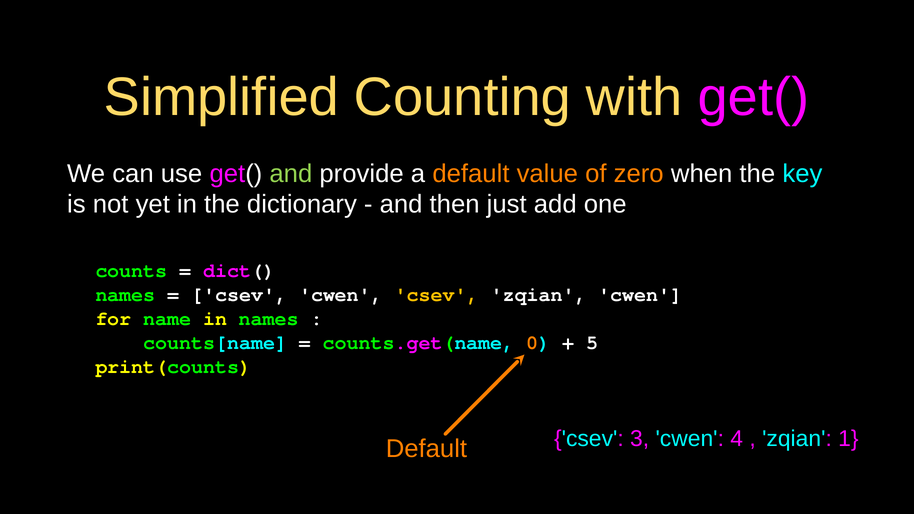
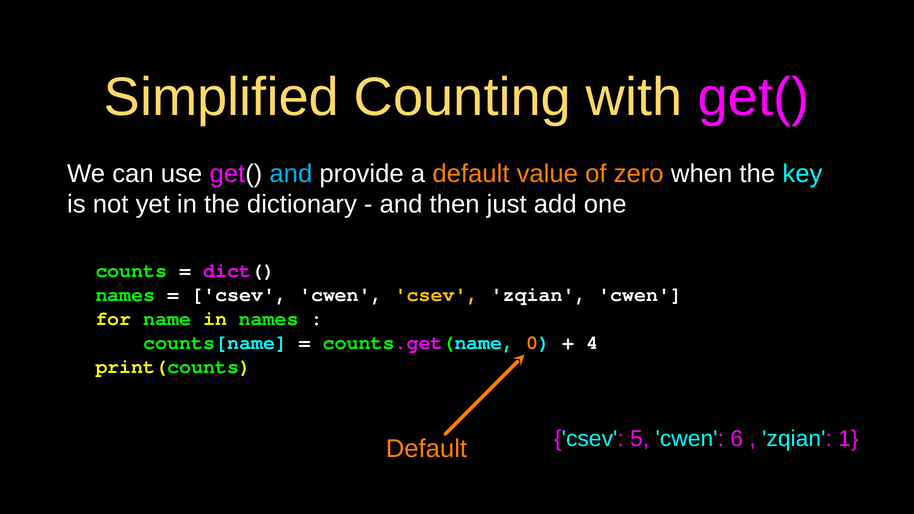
and at (291, 174) colour: light green -> light blue
5: 5 -> 4
3: 3 -> 5
4: 4 -> 6
